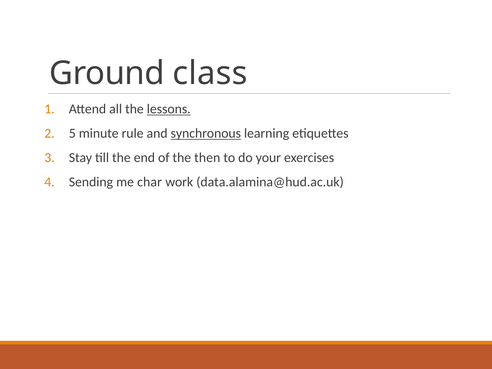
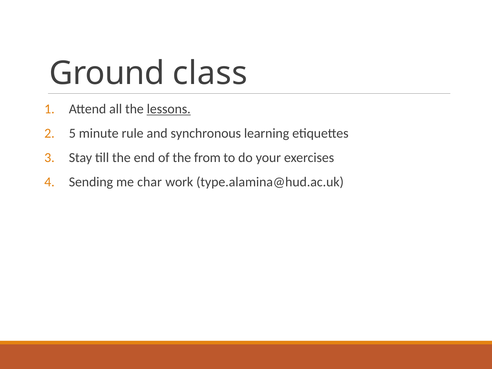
synchronous underline: present -> none
then: then -> from
data.alamina@hud.ac.uk: data.alamina@hud.ac.uk -> type.alamina@hud.ac.uk
